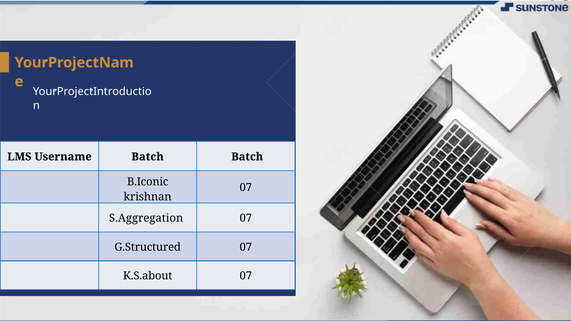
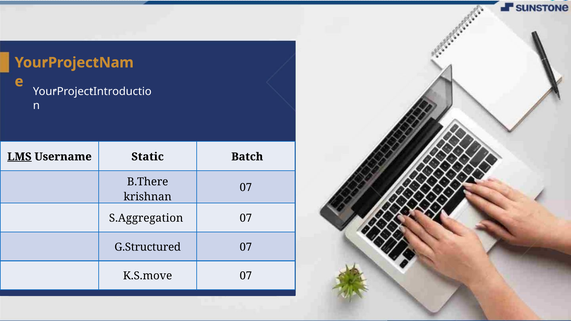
LMS at (19, 157) underline: none -> present
Batch at (148, 157): Batch -> Static
B.Iconic: B.Iconic -> B.There
K.S.about: K.S.about -> K.S.move
